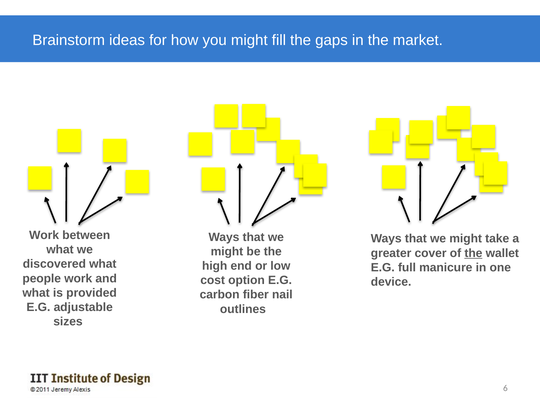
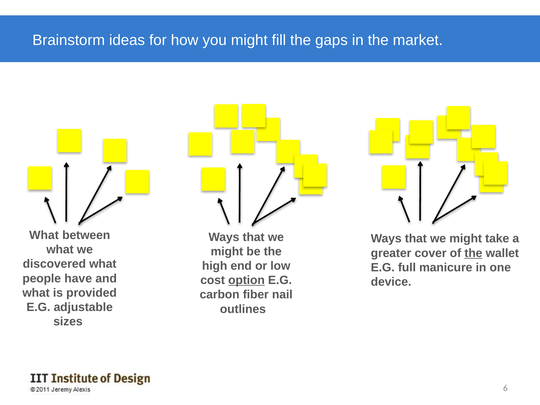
Work at (44, 235): Work -> What
people work: work -> have
option underline: none -> present
